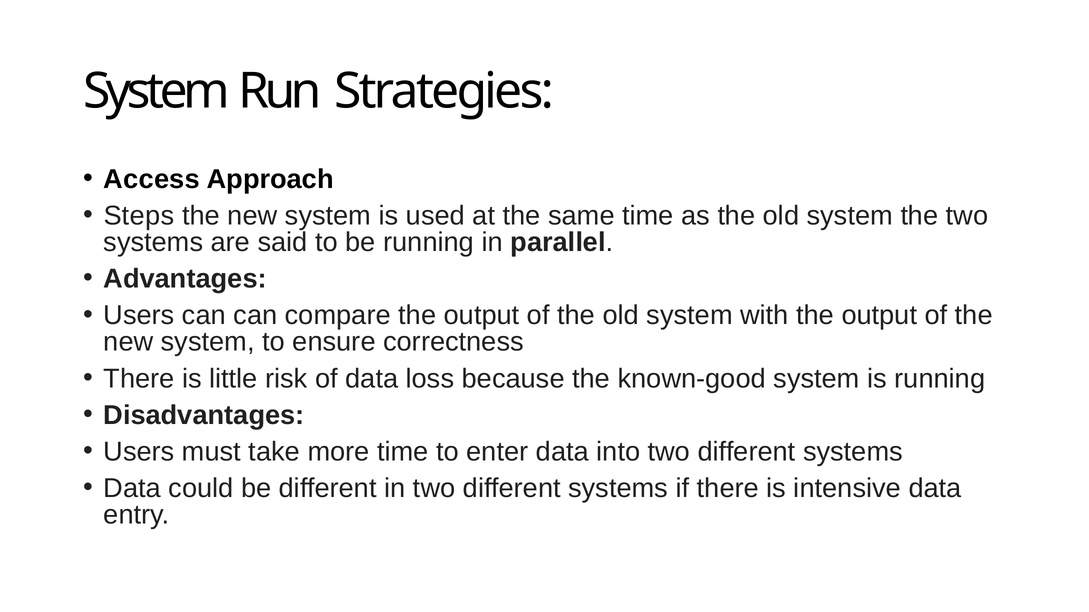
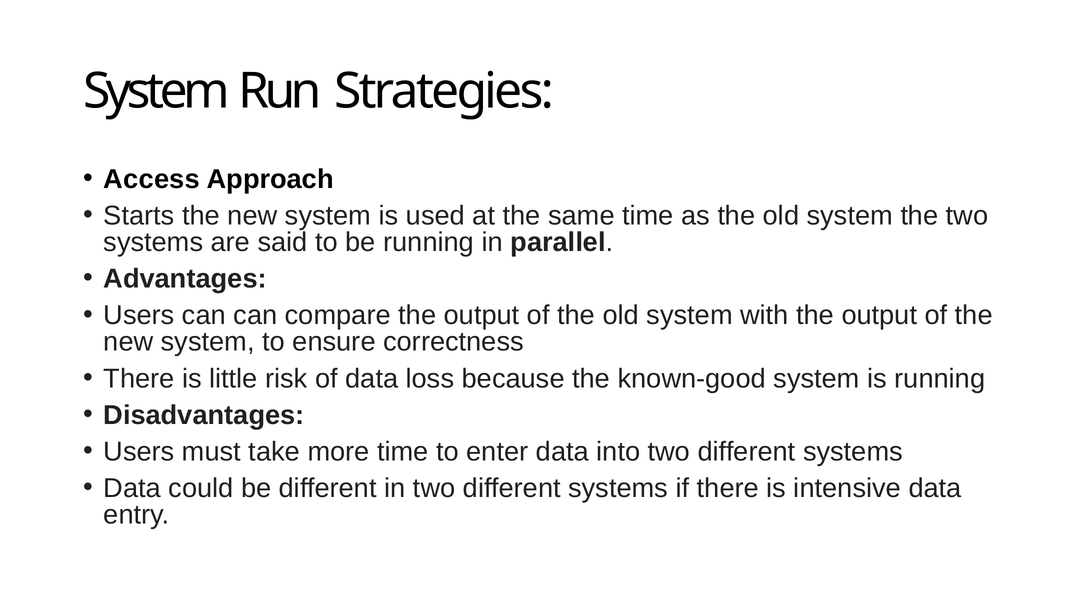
Steps: Steps -> Starts
